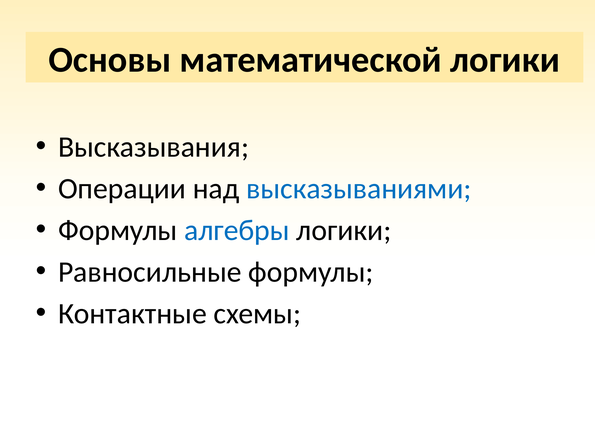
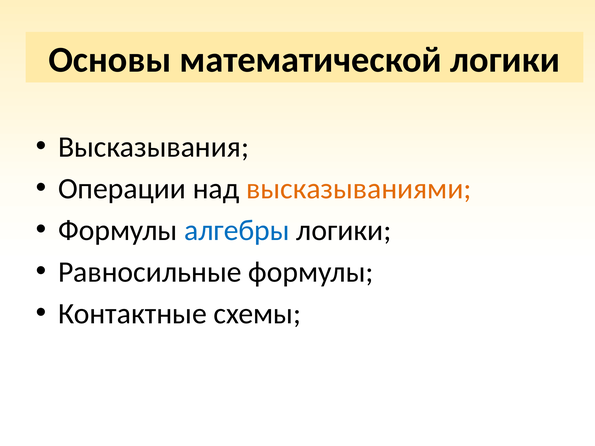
высказываниями colour: blue -> orange
